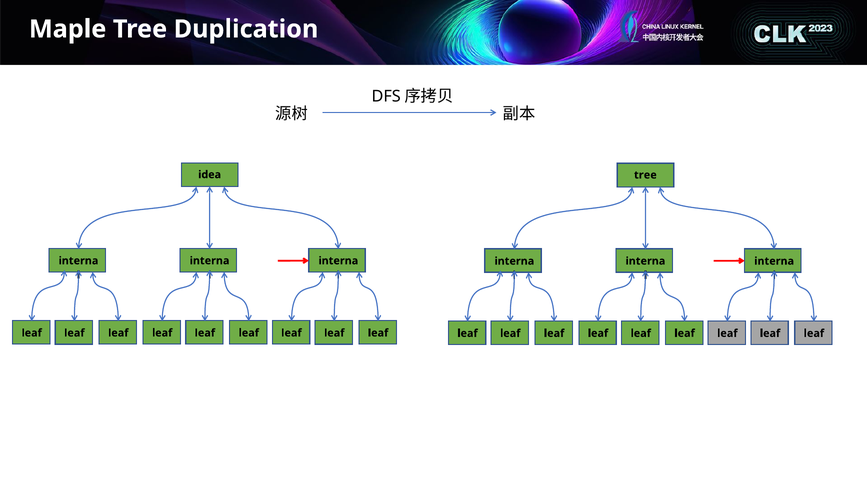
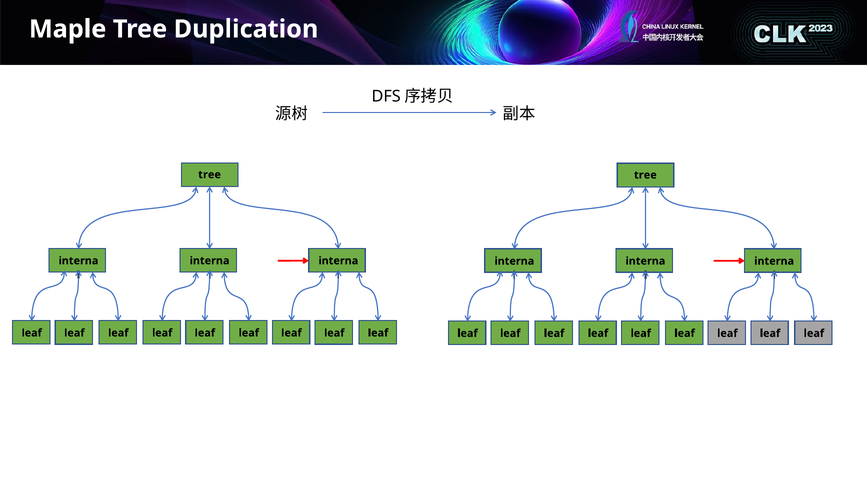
idea at (210, 175): idea -> tree
